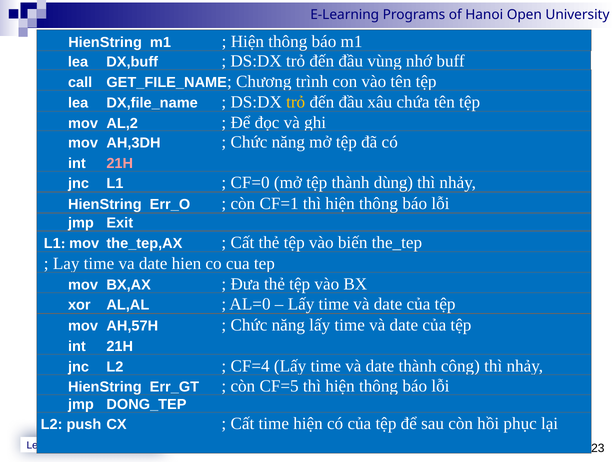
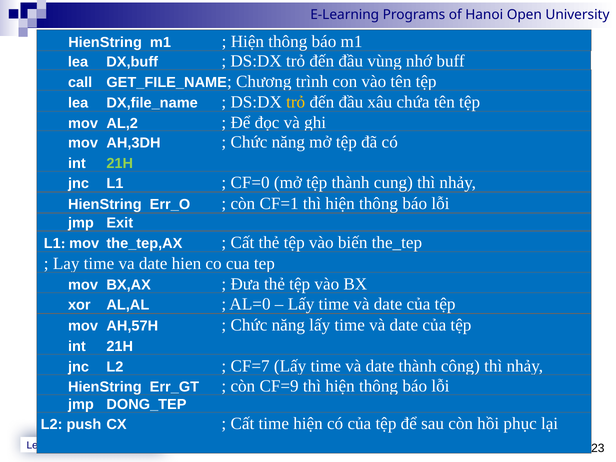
21H at (120, 164) colour: pink -> light green
dùng: dùng -> cung
CF=4: CF=4 -> CF=7
CF=5: CF=5 -> CF=9
